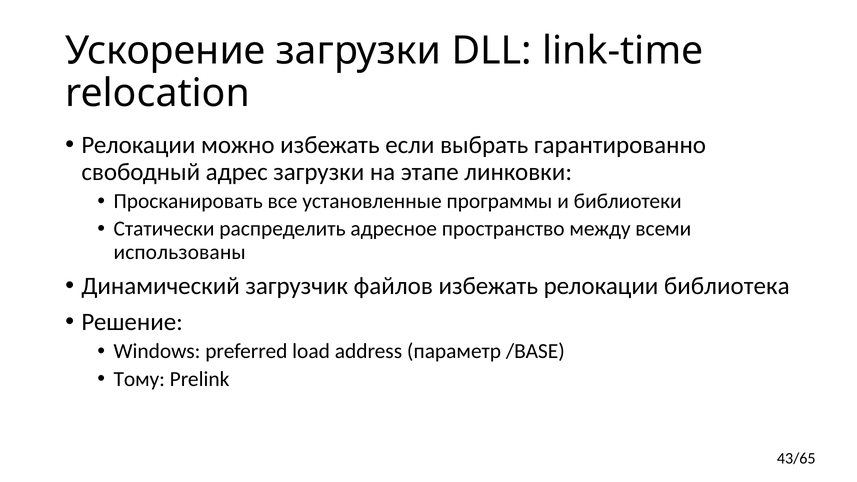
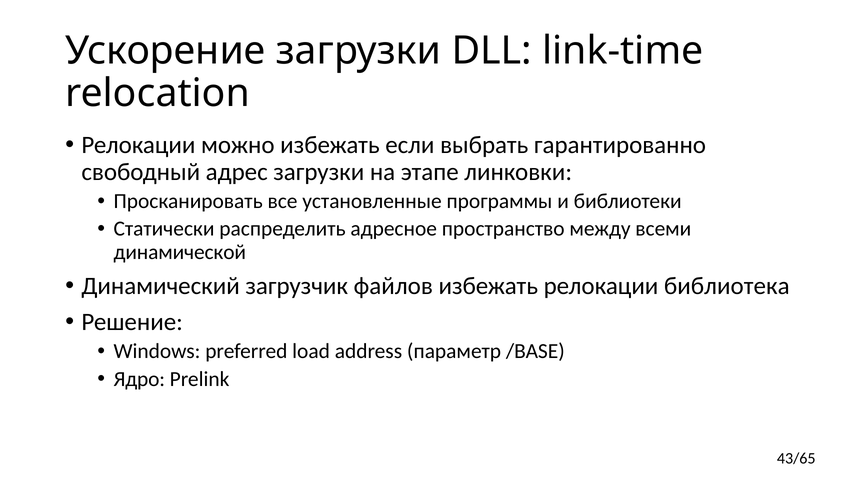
использованы: использованы -> динамической
Тому: Тому -> Ядро
